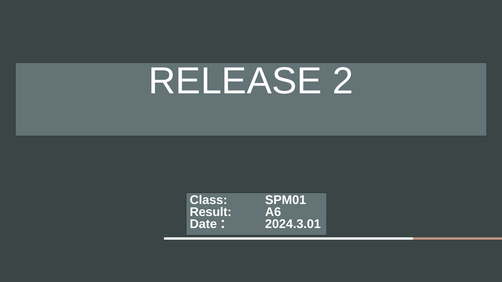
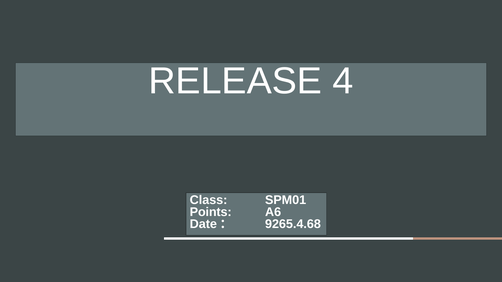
2: 2 -> 4
Result: Result -> Points
2024.3.01: 2024.3.01 -> 9265.4.68
